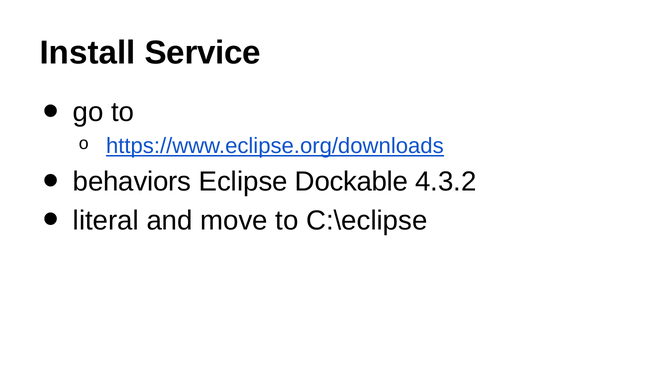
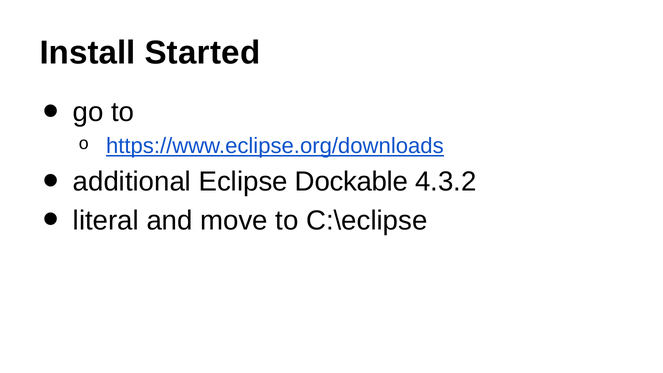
Service: Service -> Started
behaviors: behaviors -> additional
